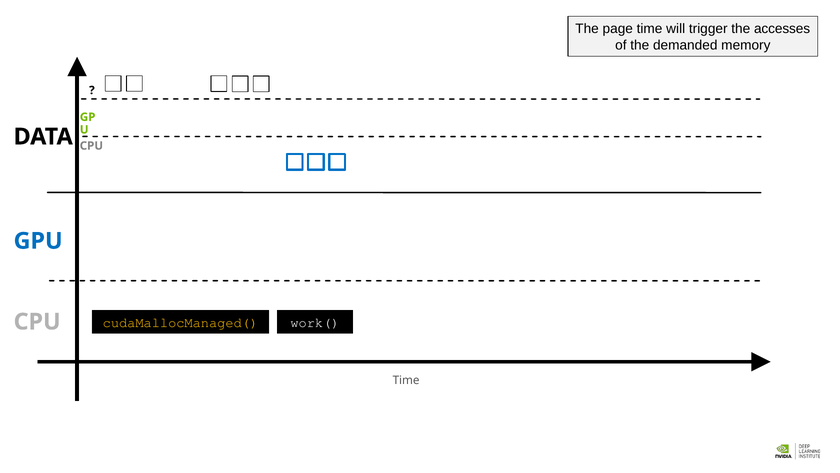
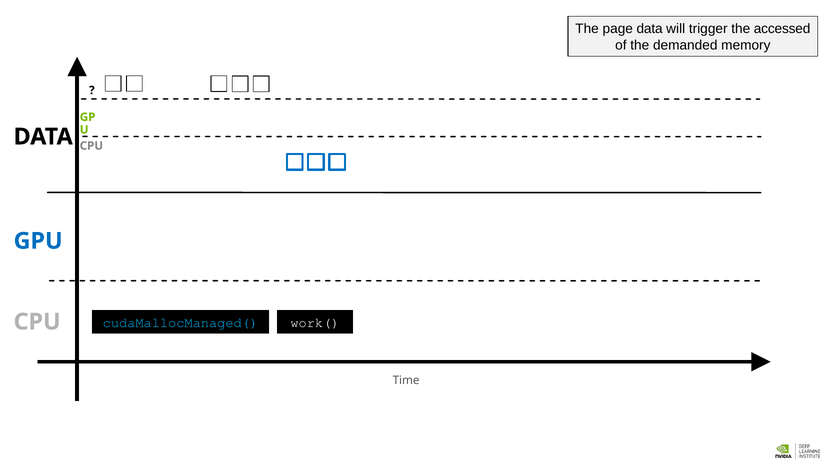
page time: time -> data
accesses: accesses -> accessed
cudaMallocManaged( colour: yellow -> light blue
